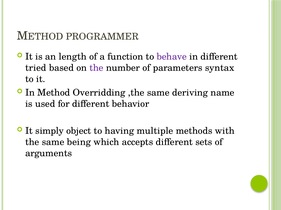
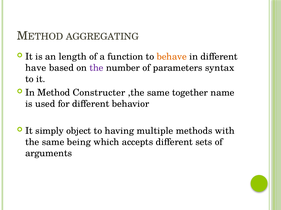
PROGRAMMER: PROGRAMMER -> AGGREGATING
behave colour: purple -> orange
tried: tried -> have
Overridding: Overridding -> Constructer
deriving: deriving -> together
